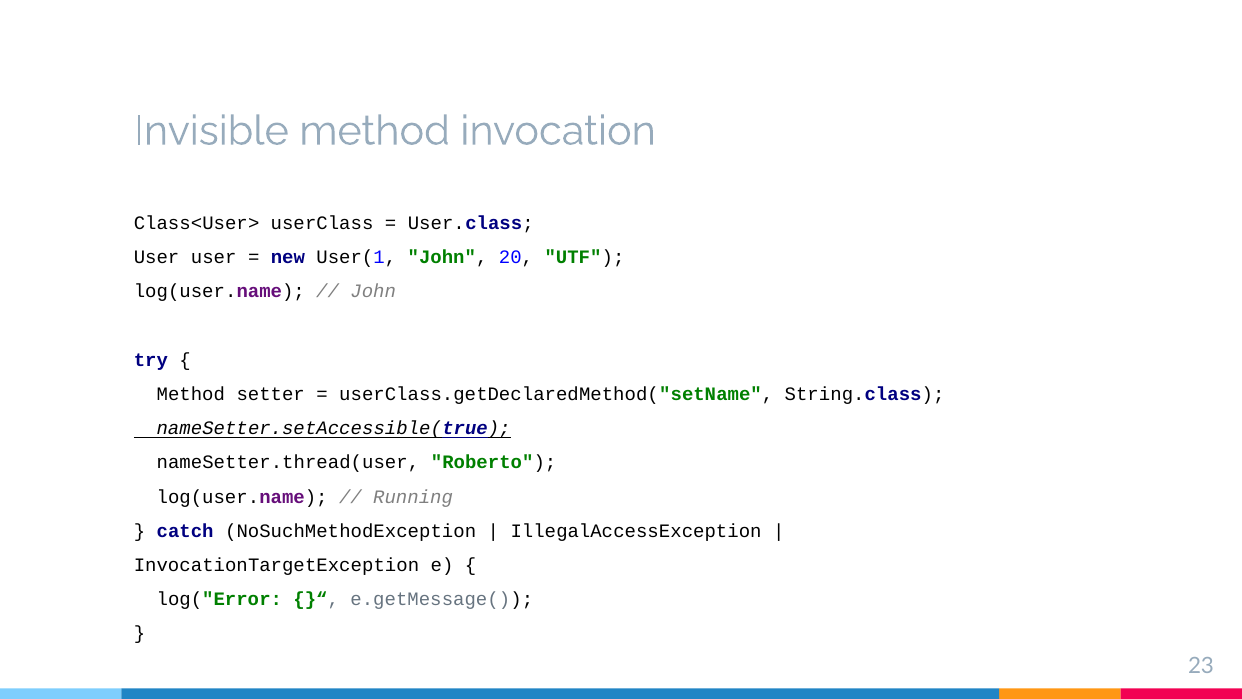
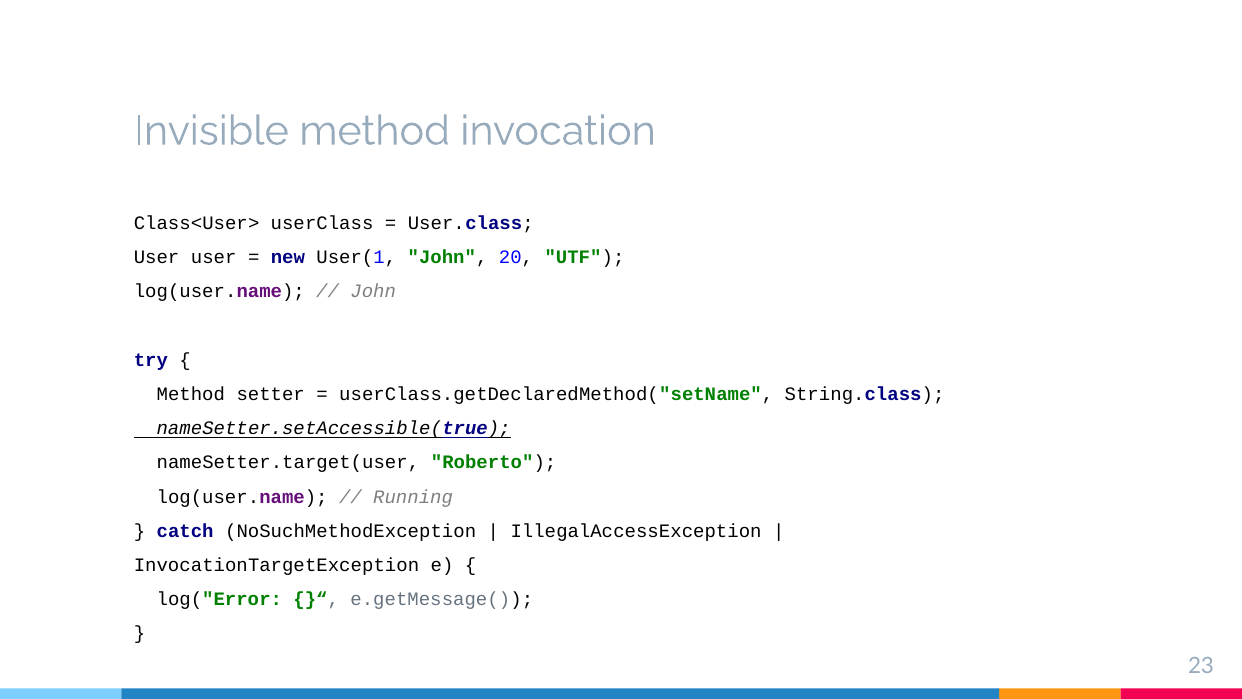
nameSetter.thread(user: nameSetter.thread(user -> nameSetter.target(user
